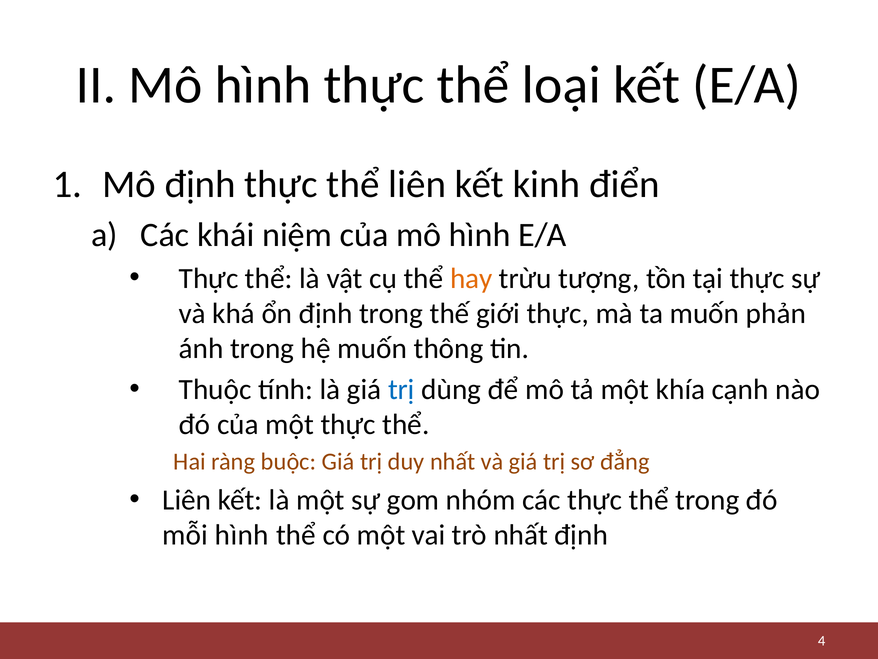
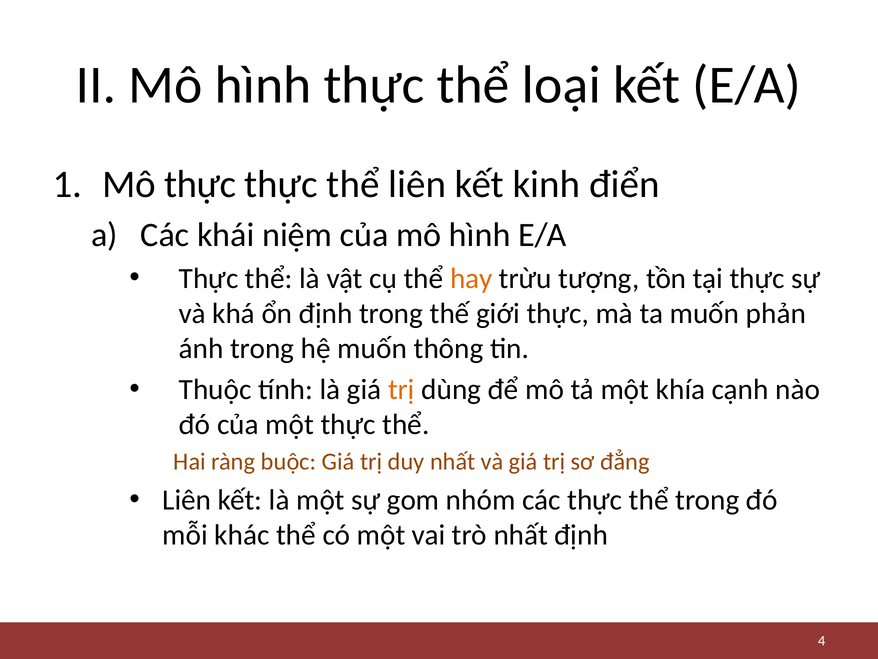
Mô định: định -> thực
trị at (401, 389) colour: blue -> orange
mỗi hình: hình -> khác
